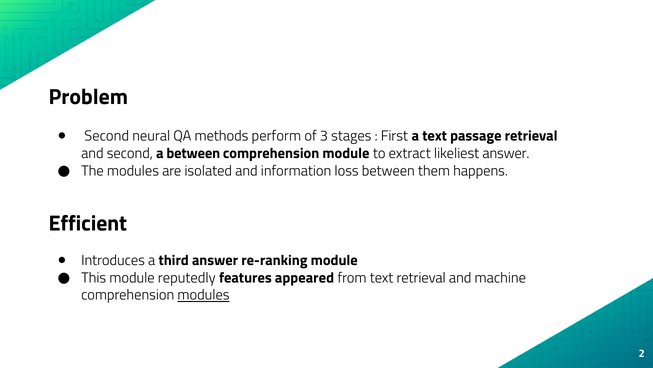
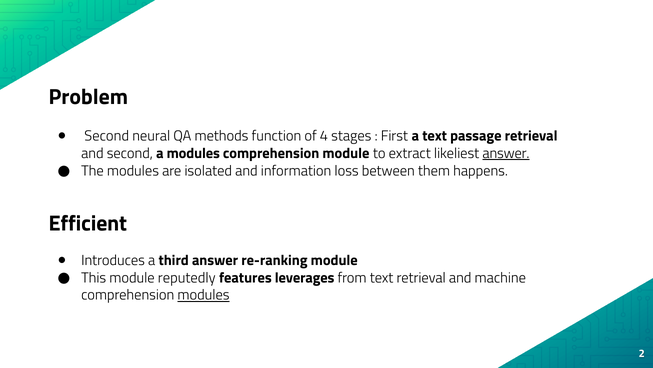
perform: perform -> function
3: 3 -> 4
a between: between -> modules
answer at (506, 153) underline: none -> present
appeared: appeared -> leverages
